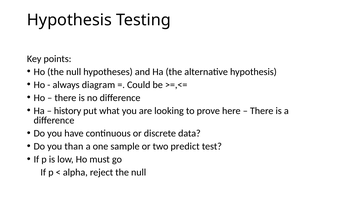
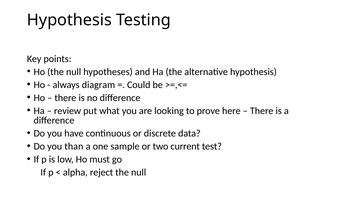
history: history -> review
predict: predict -> current
